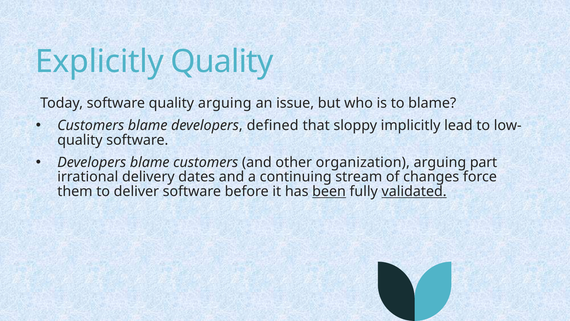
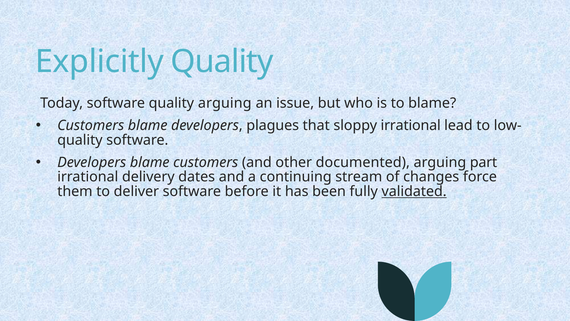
defined: defined -> plagues
sloppy implicitly: implicitly -> irrational
organization: organization -> documented
been underline: present -> none
